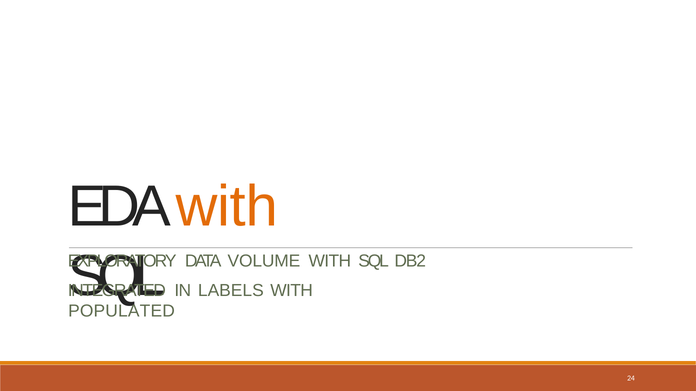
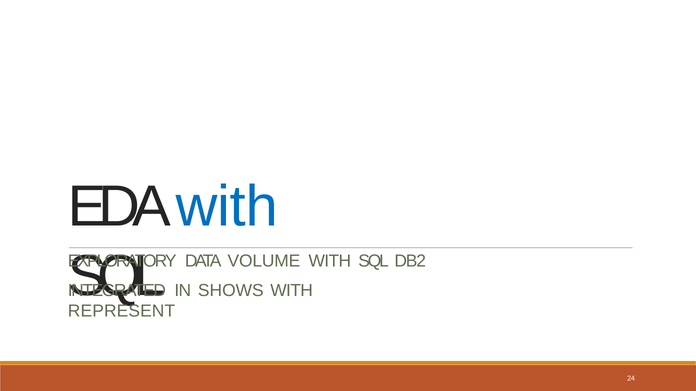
with at (227, 207) colour: orange -> blue
LABELS: LABELS -> SHOWS
POPULATED: POPULATED -> REPRESENT
